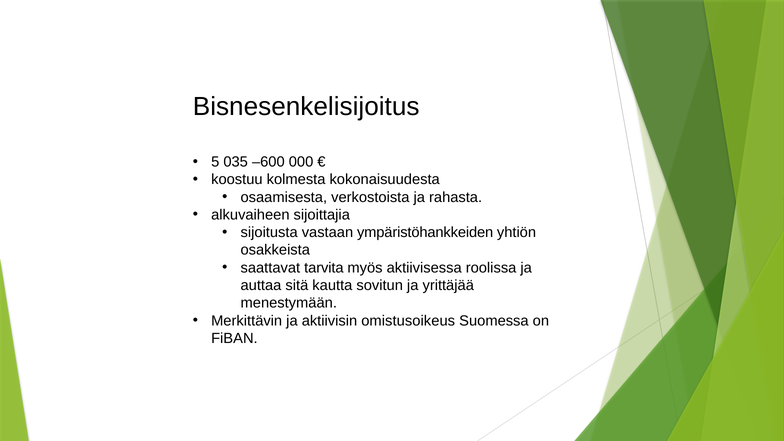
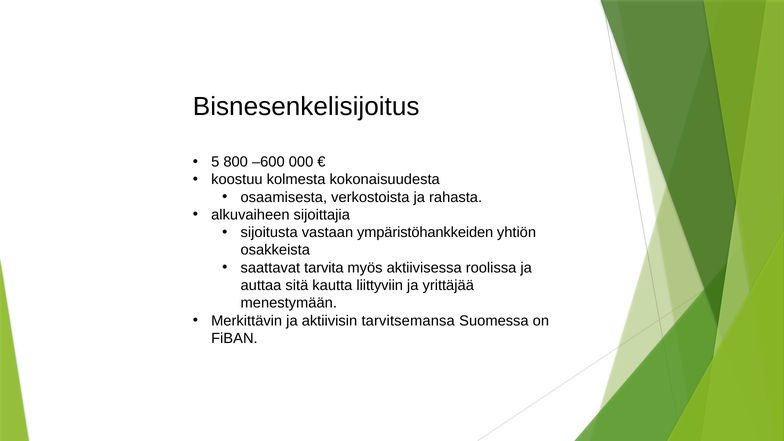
035: 035 -> 800
sovitun: sovitun -> liittyviin
omistusoikeus: omistusoikeus -> tarvitsemansa
